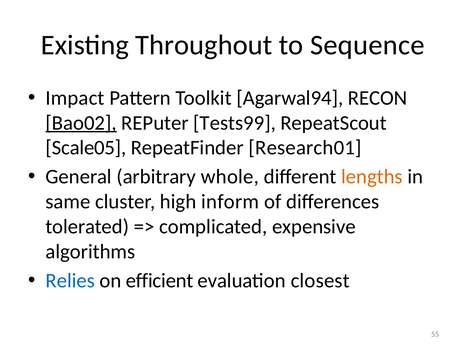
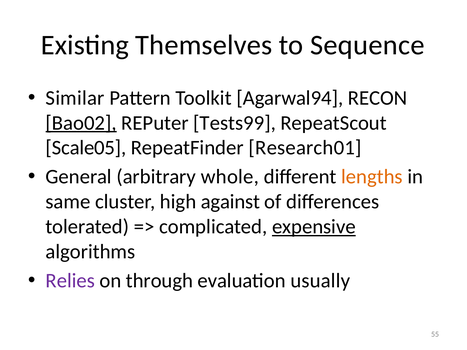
Throughout: Throughout -> Themselves
Impact: Impact -> Similar
inform: inform -> against
expensive underline: none -> present
Relies colour: blue -> purple
efficient: efficient -> through
closest: closest -> usually
